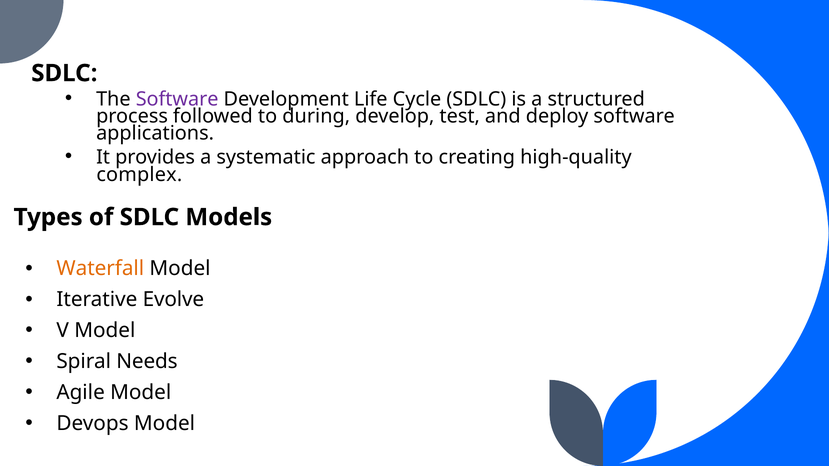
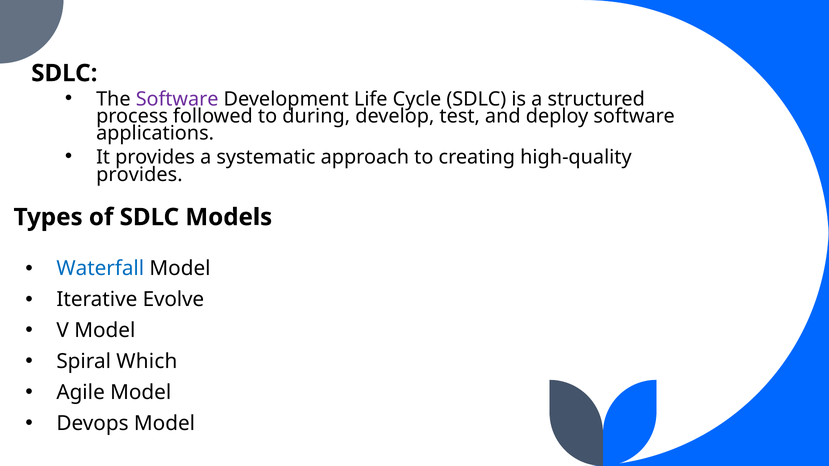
complex at (139, 175): complex -> provides
Waterfall colour: orange -> blue
Needs: Needs -> Which
